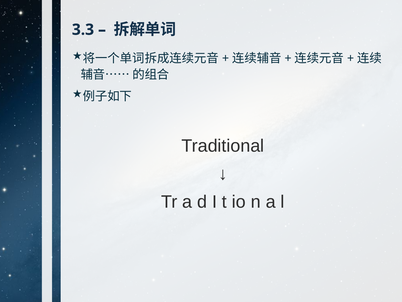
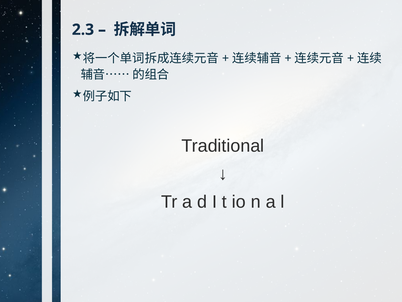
3.3: 3.3 -> 2.3
